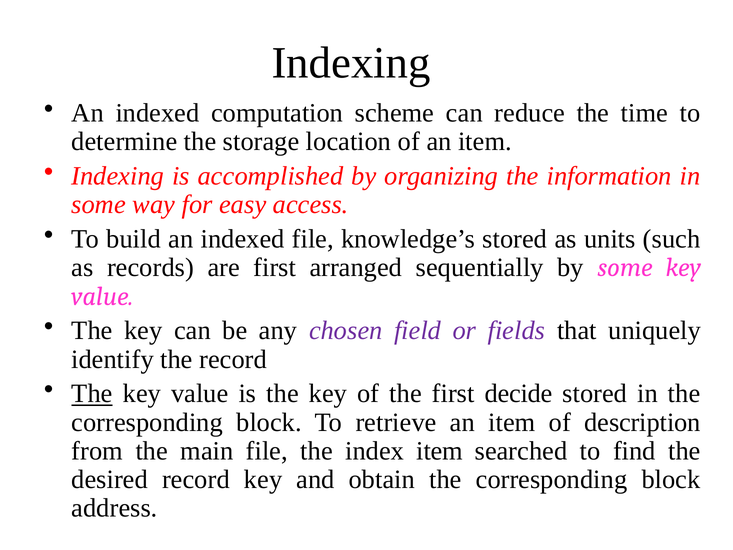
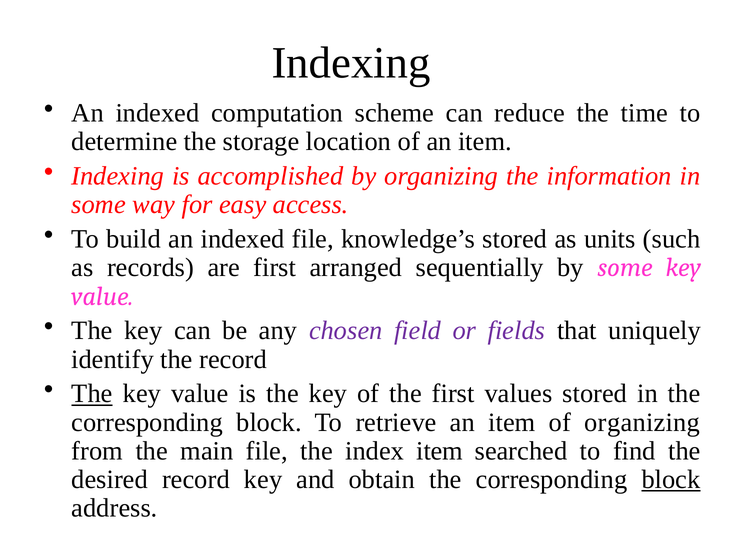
decide: decide -> values
of description: description -> organizing
block at (671, 479) underline: none -> present
